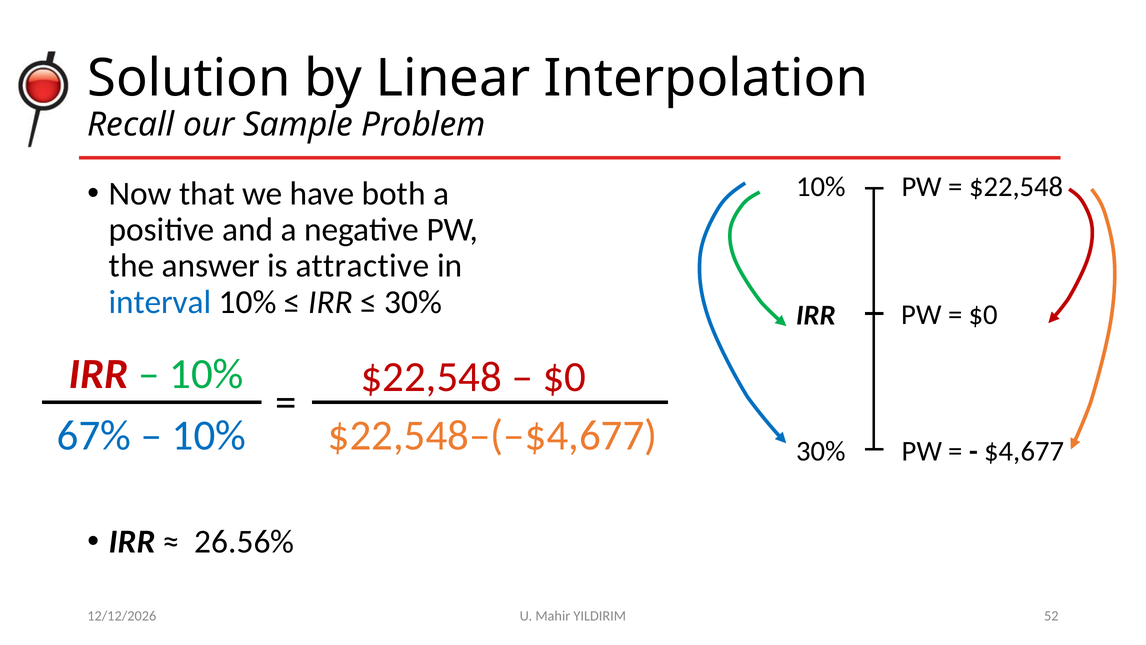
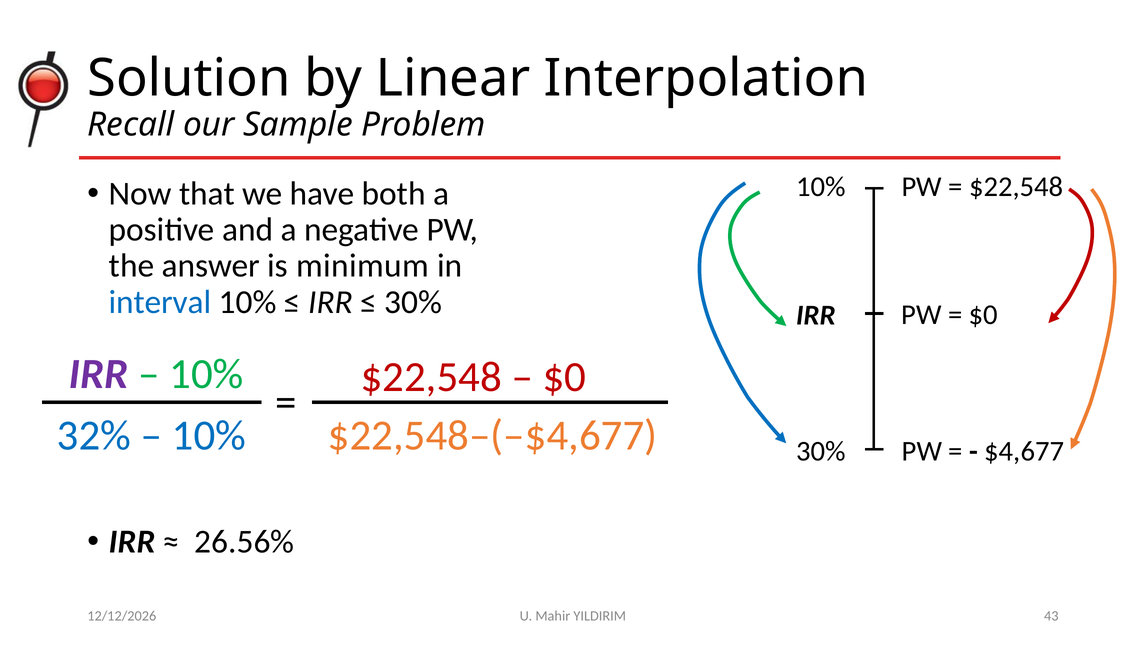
attractive: attractive -> minimum
IRR at (99, 374) colour: red -> purple
67%: 67% -> 32%
52: 52 -> 43
